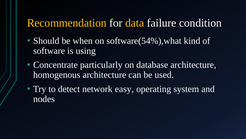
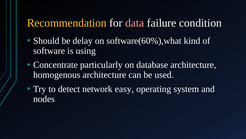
data colour: yellow -> pink
when: when -> delay
software(54%),what: software(54%),what -> software(60%),what
